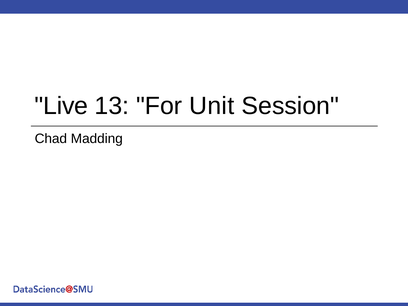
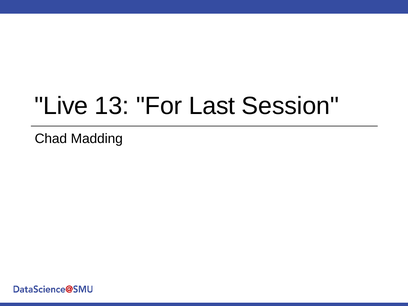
Unit: Unit -> Last
